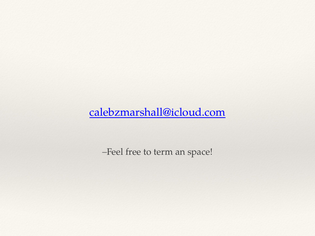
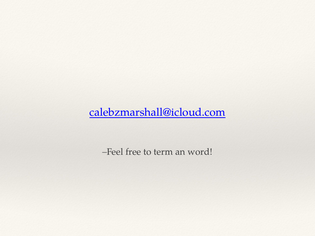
space: space -> word
